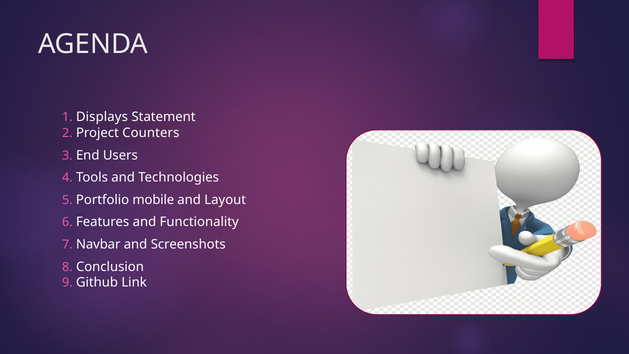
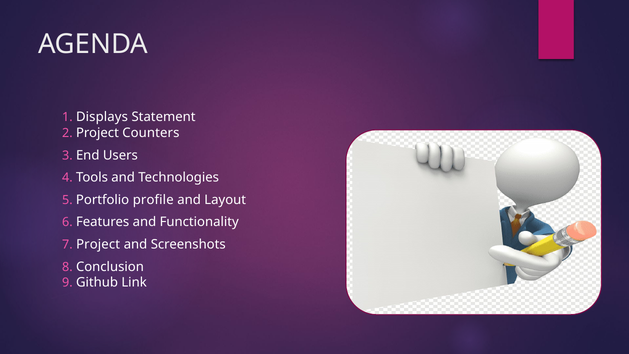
mobile: mobile -> profile
Navbar at (98, 244): Navbar -> Project
